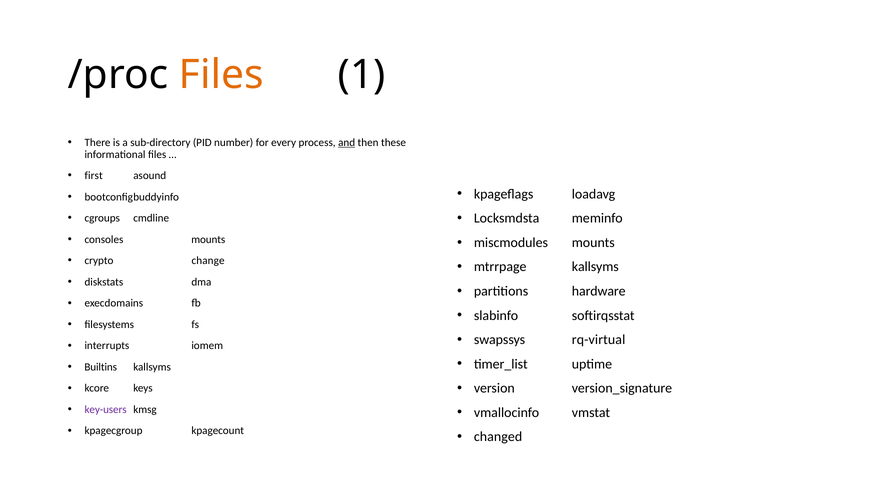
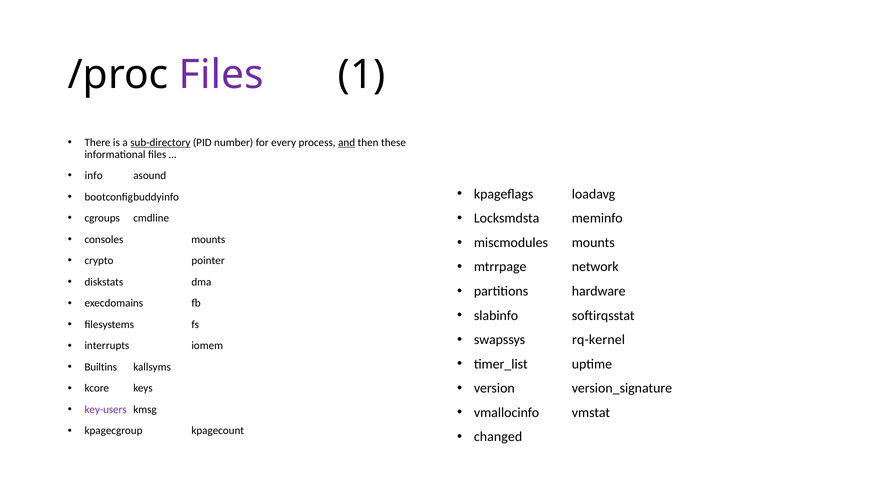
Files at (221, 75) colour: orange -> purple
sub-directory underline: none -> present
first: first -> info
change: change -> pointer
mtrrpage kallsyms: kallsyms -> network
rq-virtual: rq-virtual -> rq-kernel
